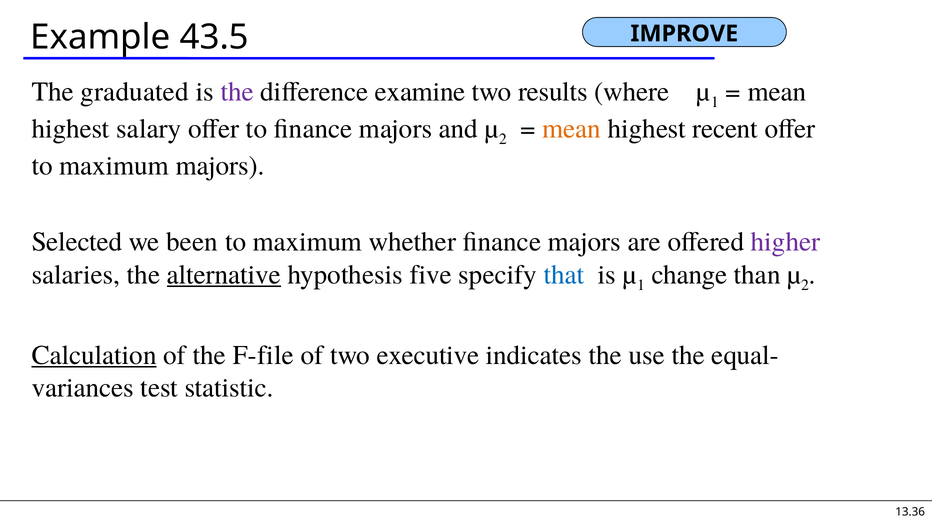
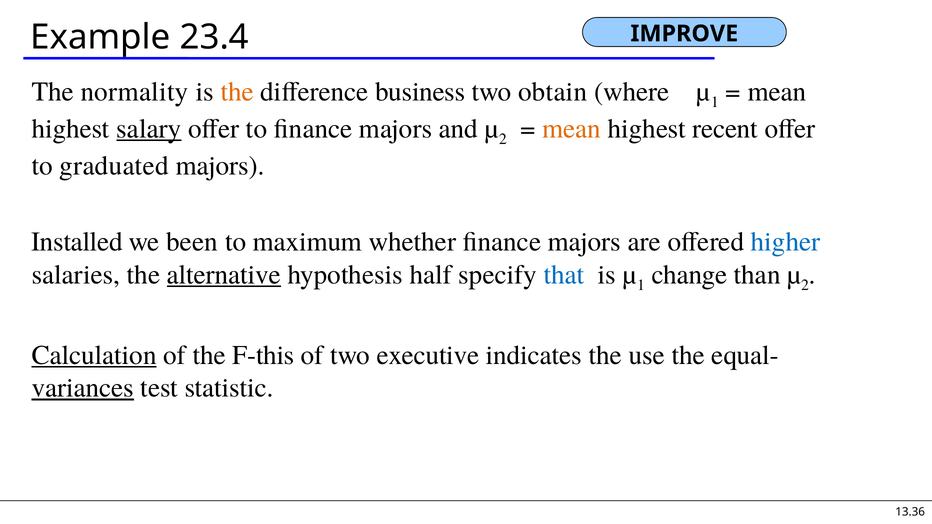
43.5: 43.5 -> 23.4
graduated: graduated -> normality
the at (237, 92) colour: purple -> orange
examine: examine -> business
results: results -> obtain
salary underline: none -> present
maximum at (114, 166): maximum -> graduated
Selected: Selected -> Installed
higher colour: purple -> blue
five: five -> half
F-file: F-file -> F-this
variances underline: none -> present
